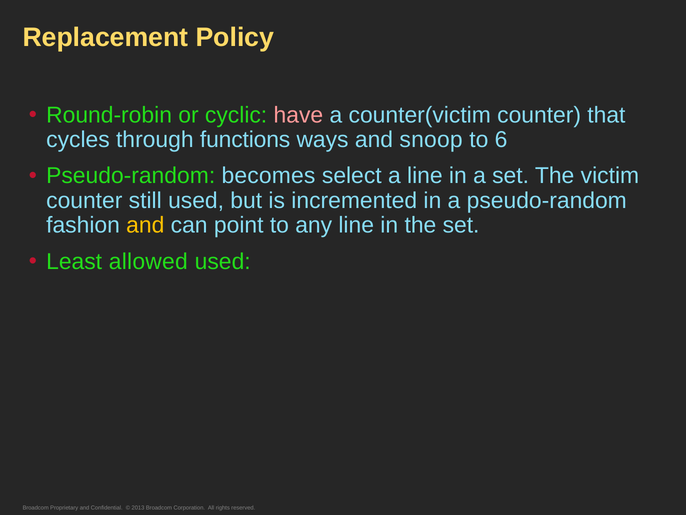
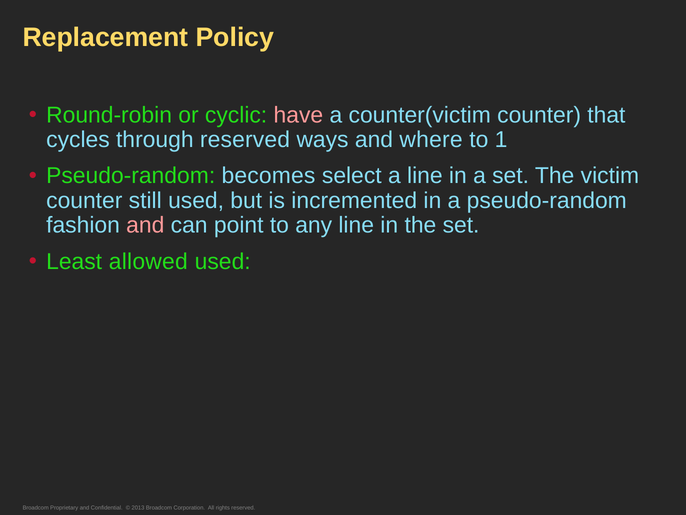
through functions: functions -> reserved
snoop: snoop -> where
6: 6 -> 1
and at (145, 225) colour: yellow -> pink
